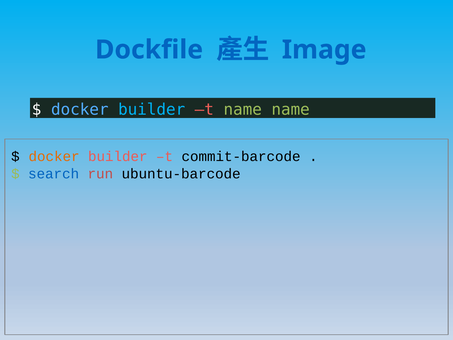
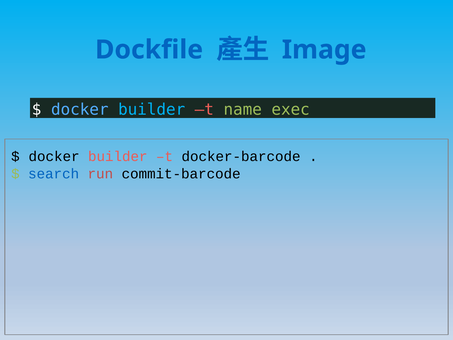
name name: name -> exec
docker at (54, 156) colour: orange -> black
commit-barcode: commit-barcode -> docker-barcode
ubuntu-barcode: ubuntu-barcode -> commit-barcode
